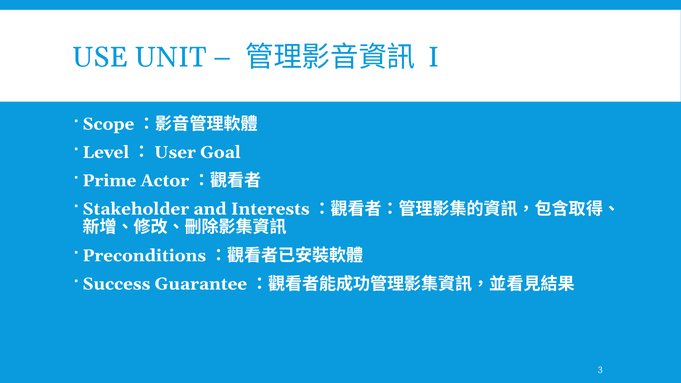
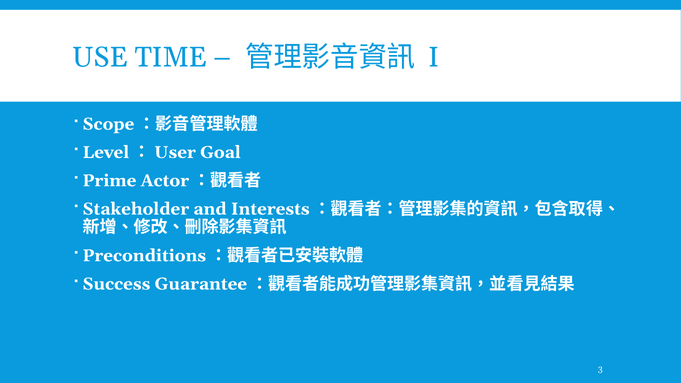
UNIT: UNIT -> TIME
